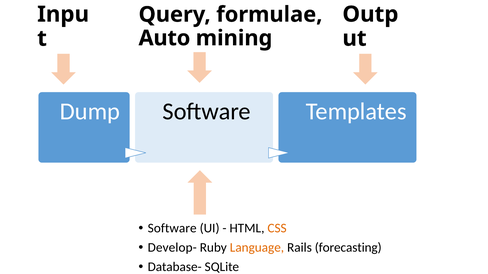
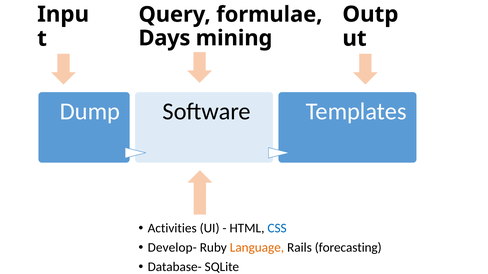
Auto: Auto -> Days
Software at (172, 229): Software -> Activities
CSS colour: orange -> blue
